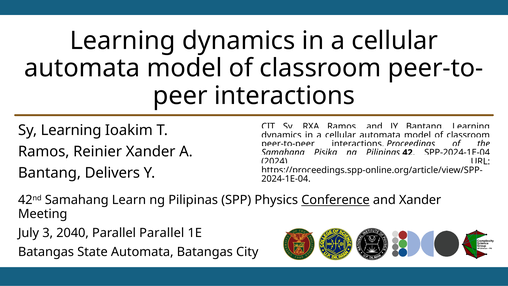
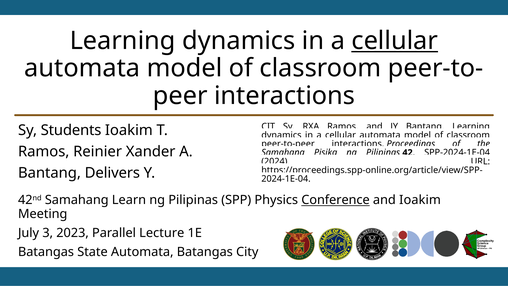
cellular at (395, 41) underline: none -> present
Sy Learning: Learning -> Students
and Xander: Xander -> Ioakim
2040: 2040 -> 2023
Parallel Parallel: Parallel -> Lecture
